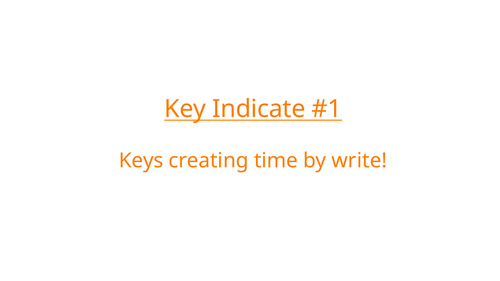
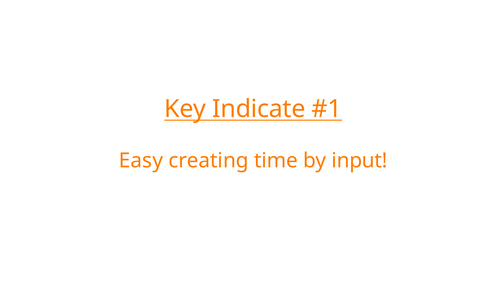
Keys: Keys -> Easy
write: write -> input
